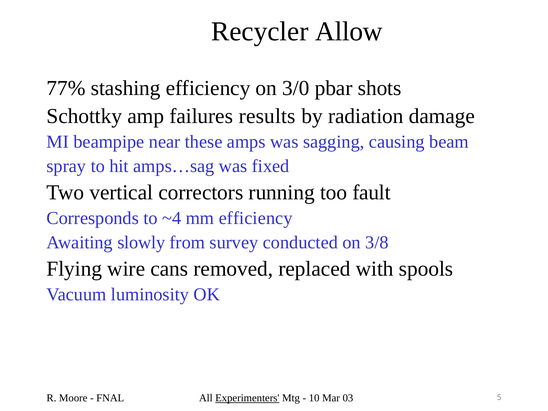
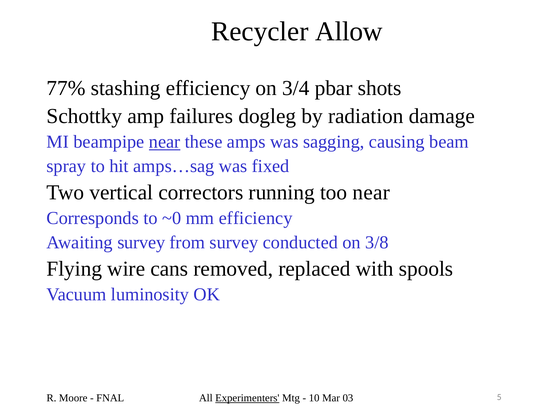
3/0: 3/0 -> 3/4
results: results -> dogleg
near at (165, 142) underline: none -> present
too fault: fault -> near
~4: ~4 -> ~0
Awaiting slowly: slowly -> survey
